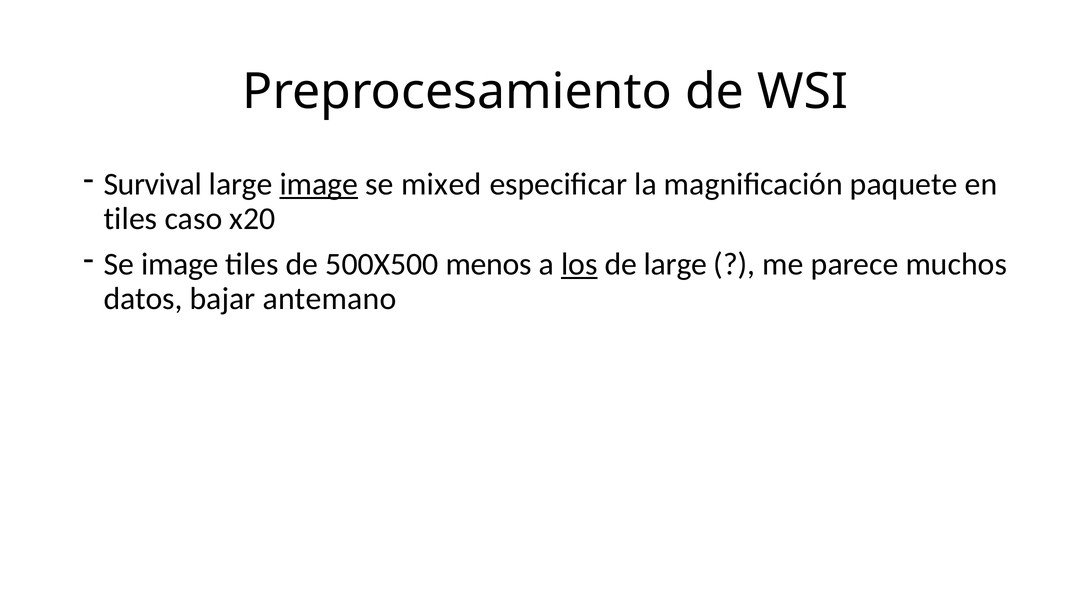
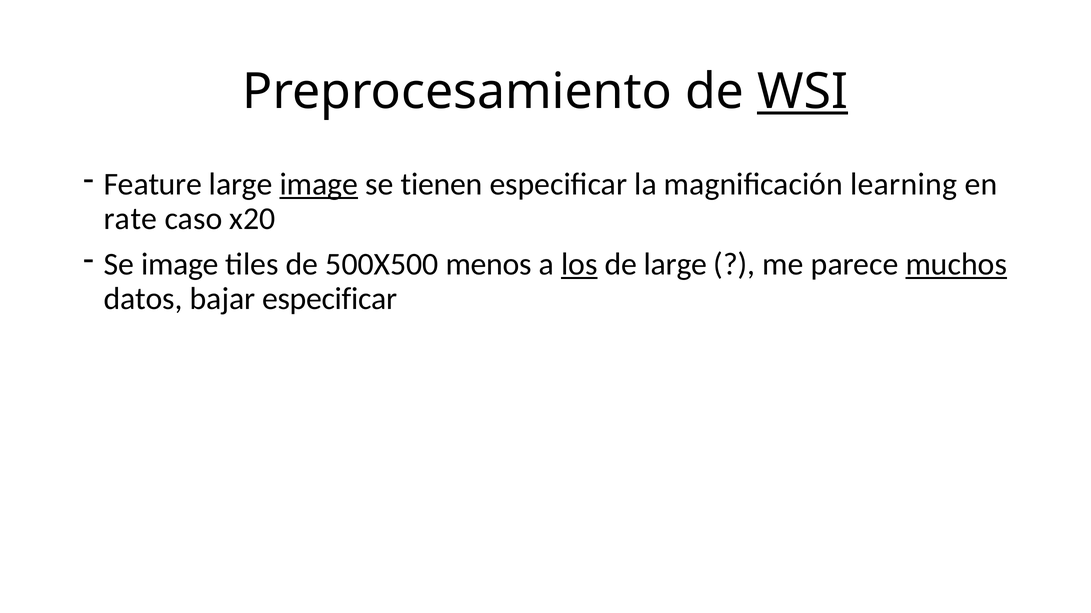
WSI underline: none -> present
Survival: Survival -> Feature
mixed: mixed -> tienen
paquete: paquete -> learning
tiles at (131, 219): tiles -> rate
muchos underline: none -> present
bajar antemano: antemano -> especificar
